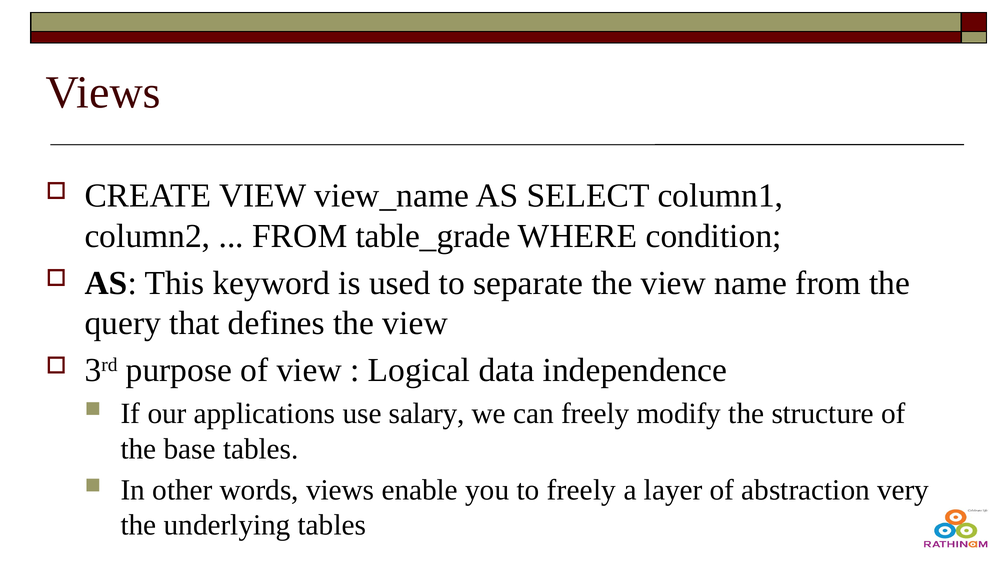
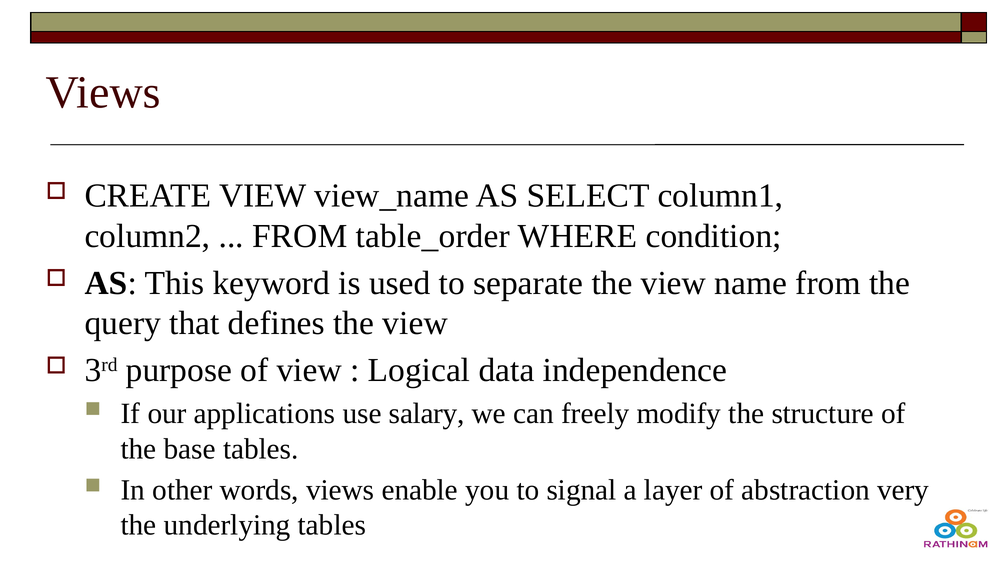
table_grade: table_grade -> table_order
to freely: freely -> signal
